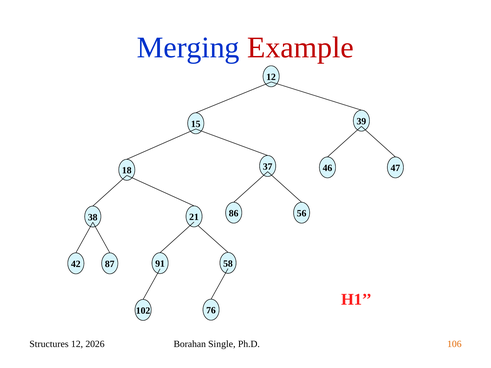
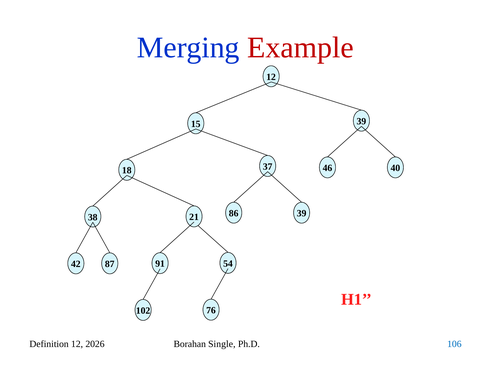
47: 47 -> 40
86 56: 56 -> 39
58: 58 -> 54
Structures: Structures -> Definition
106 colour: orange -> blue
